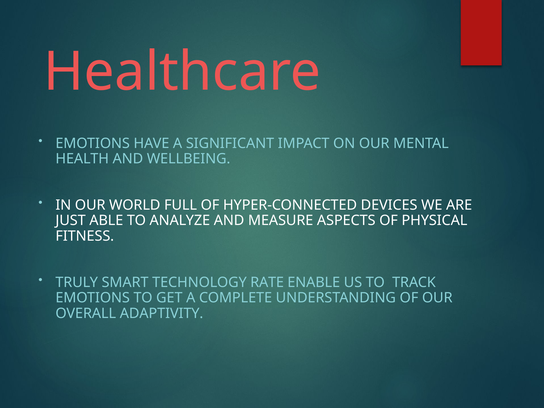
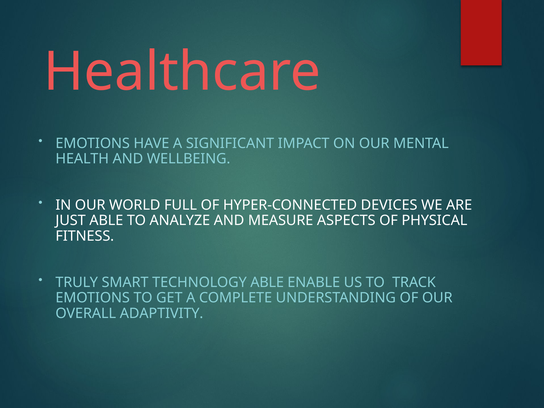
TECHNOLOGY RATE: RATE -> ABLE
